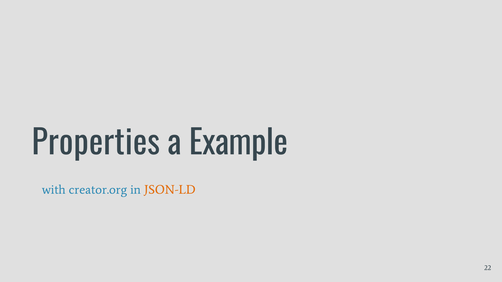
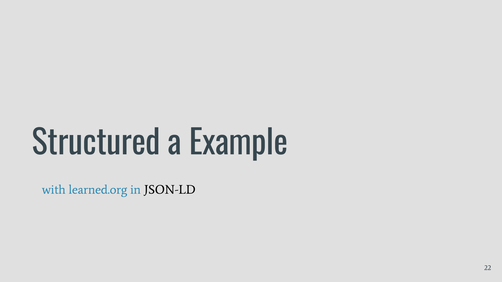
Properties: Properties -> Structured
creator.org: creator.org -> learned.org
JSON-LD colour: orange -> black
